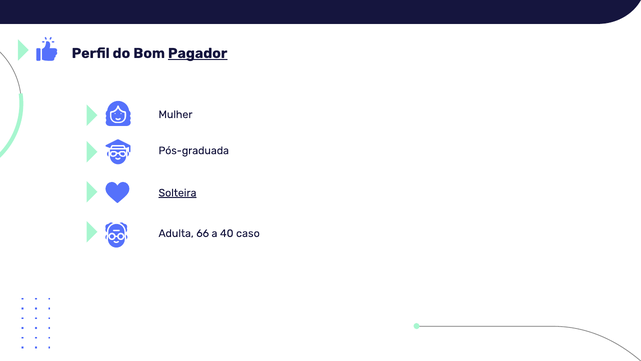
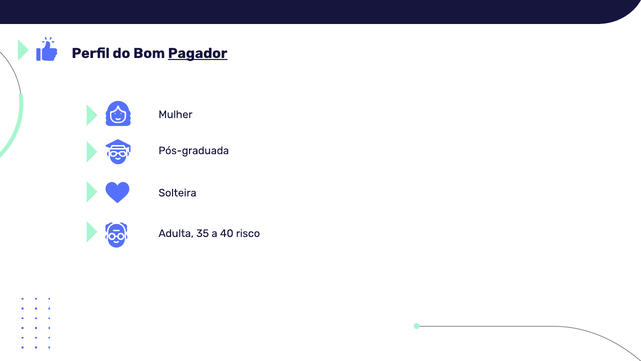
Solteira underline: present -> none
66: 66 -> 35
caso: caso -> risco
